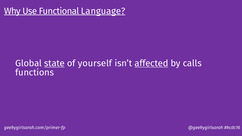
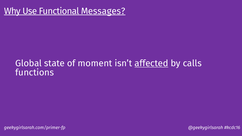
Language: Language -> Messages
state underline: present -> none
yourself: yourself -> moment
